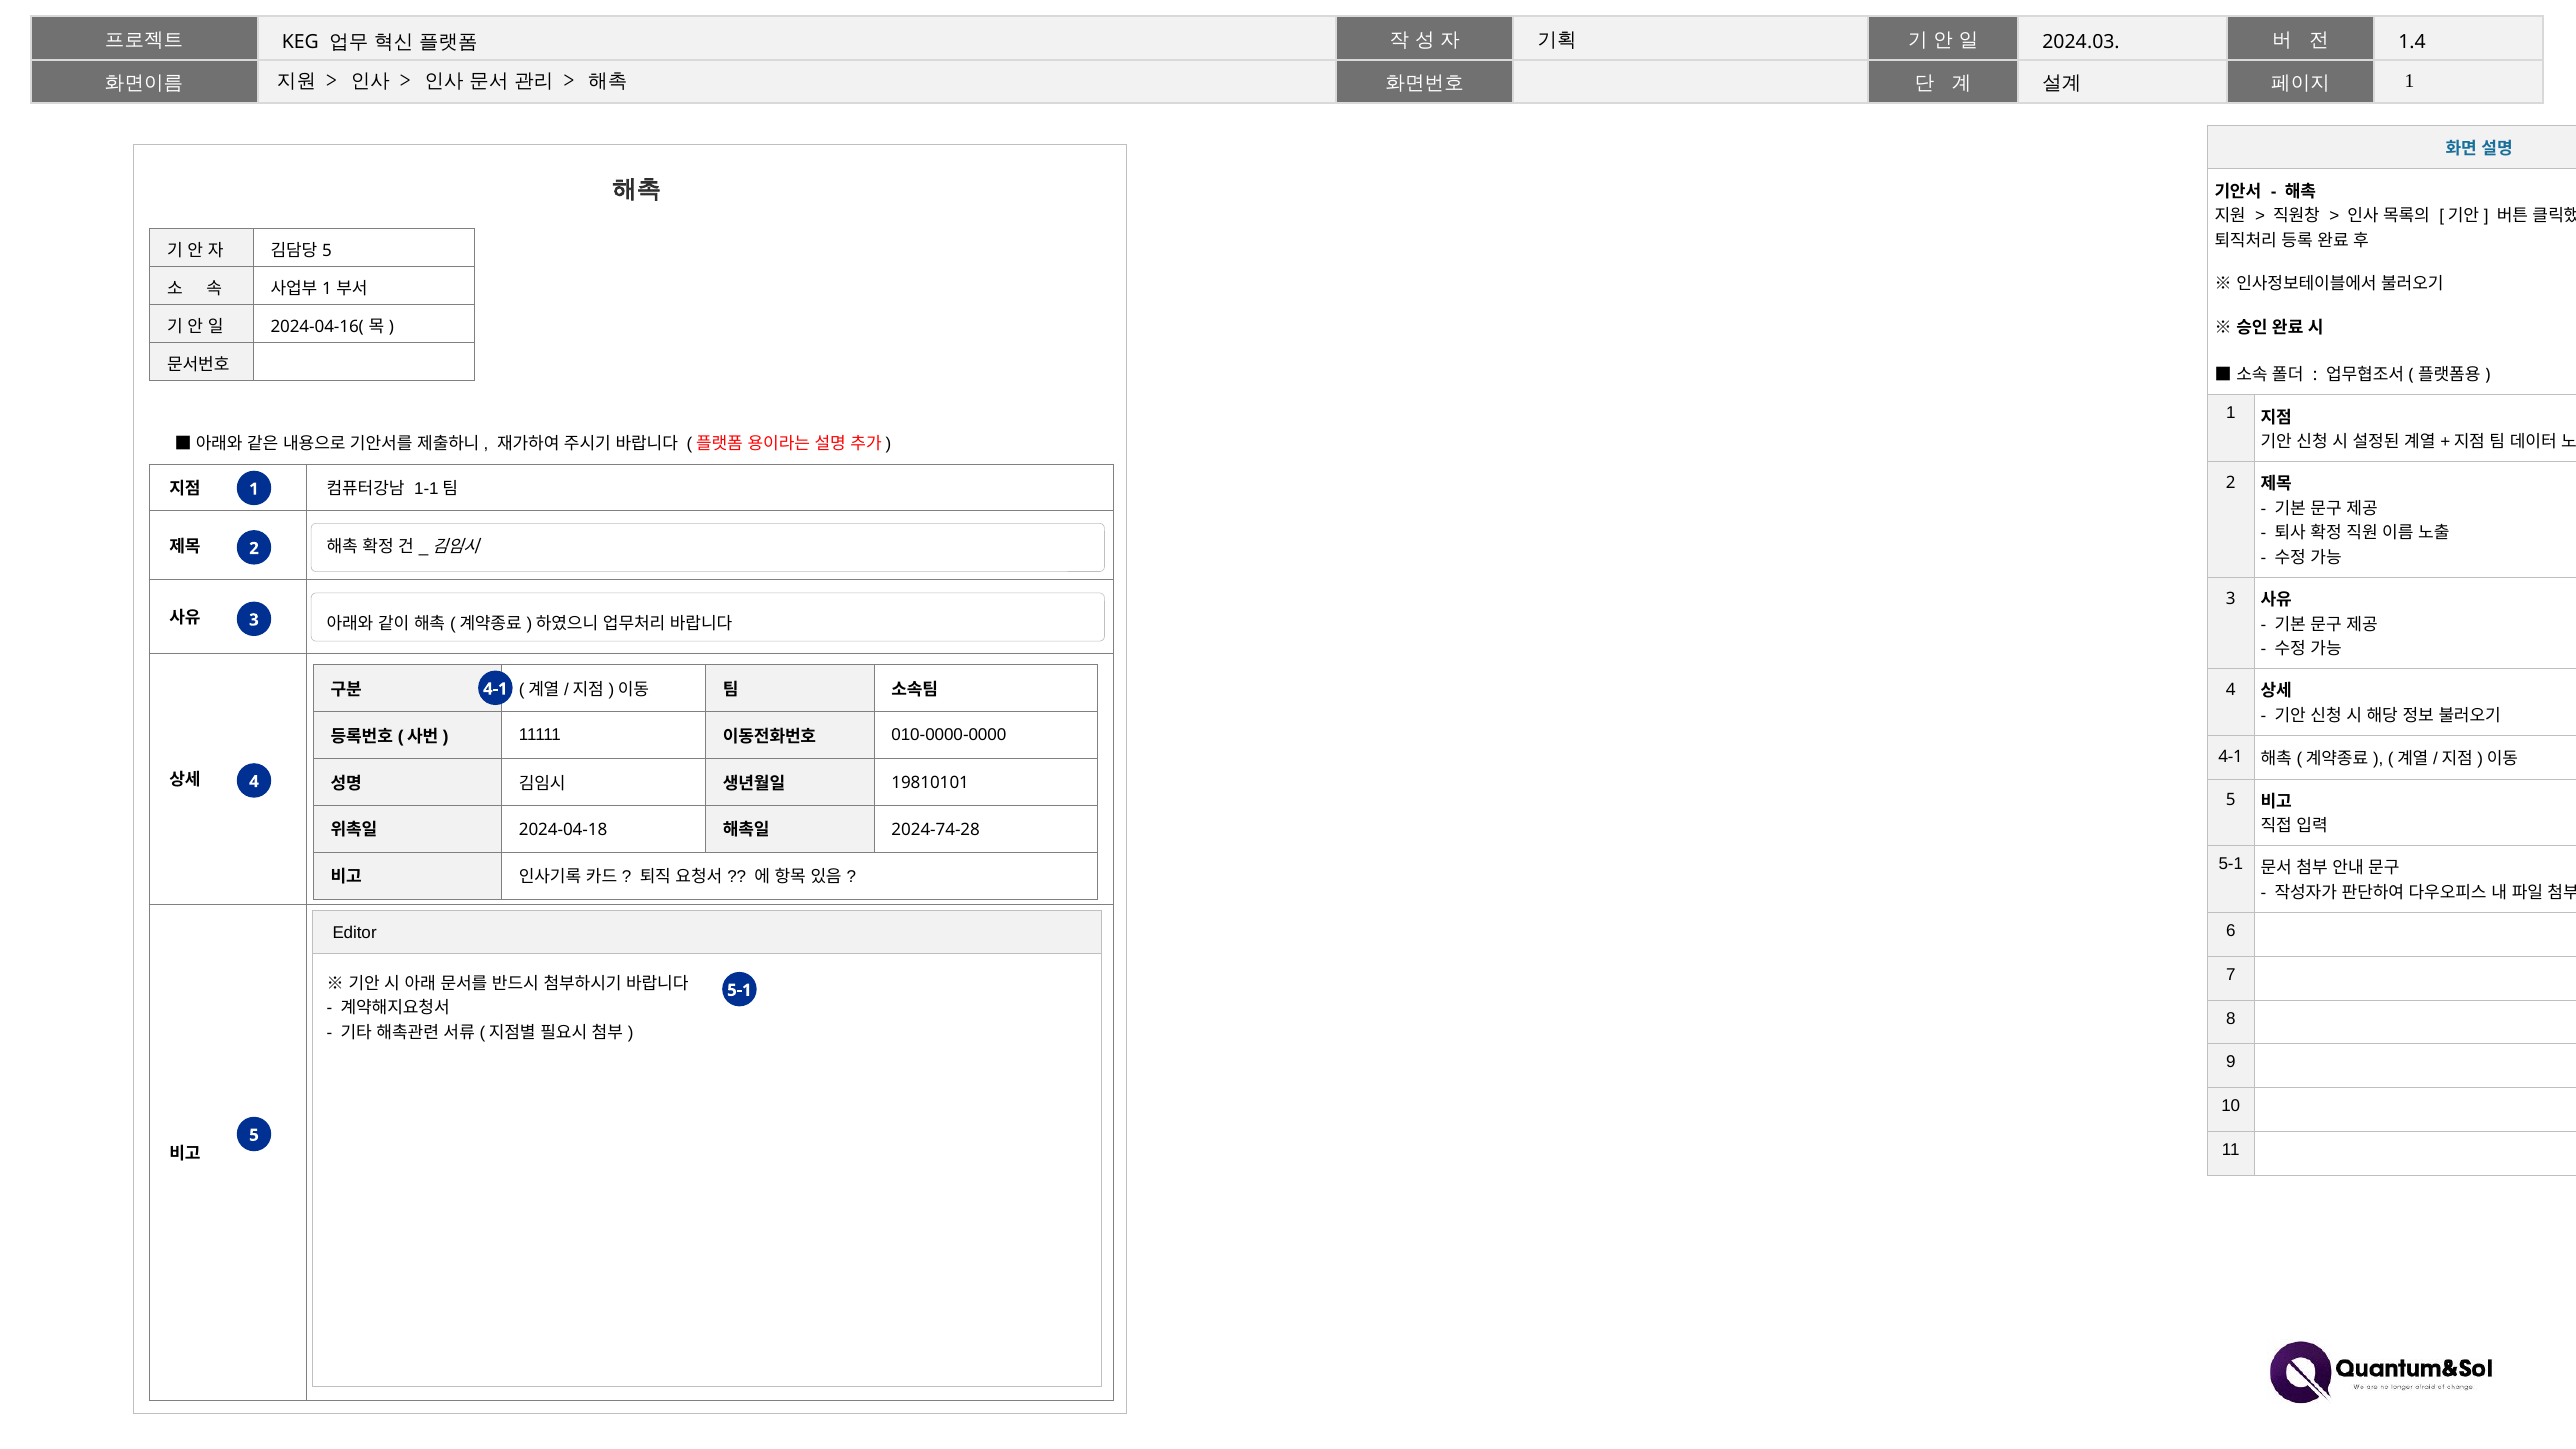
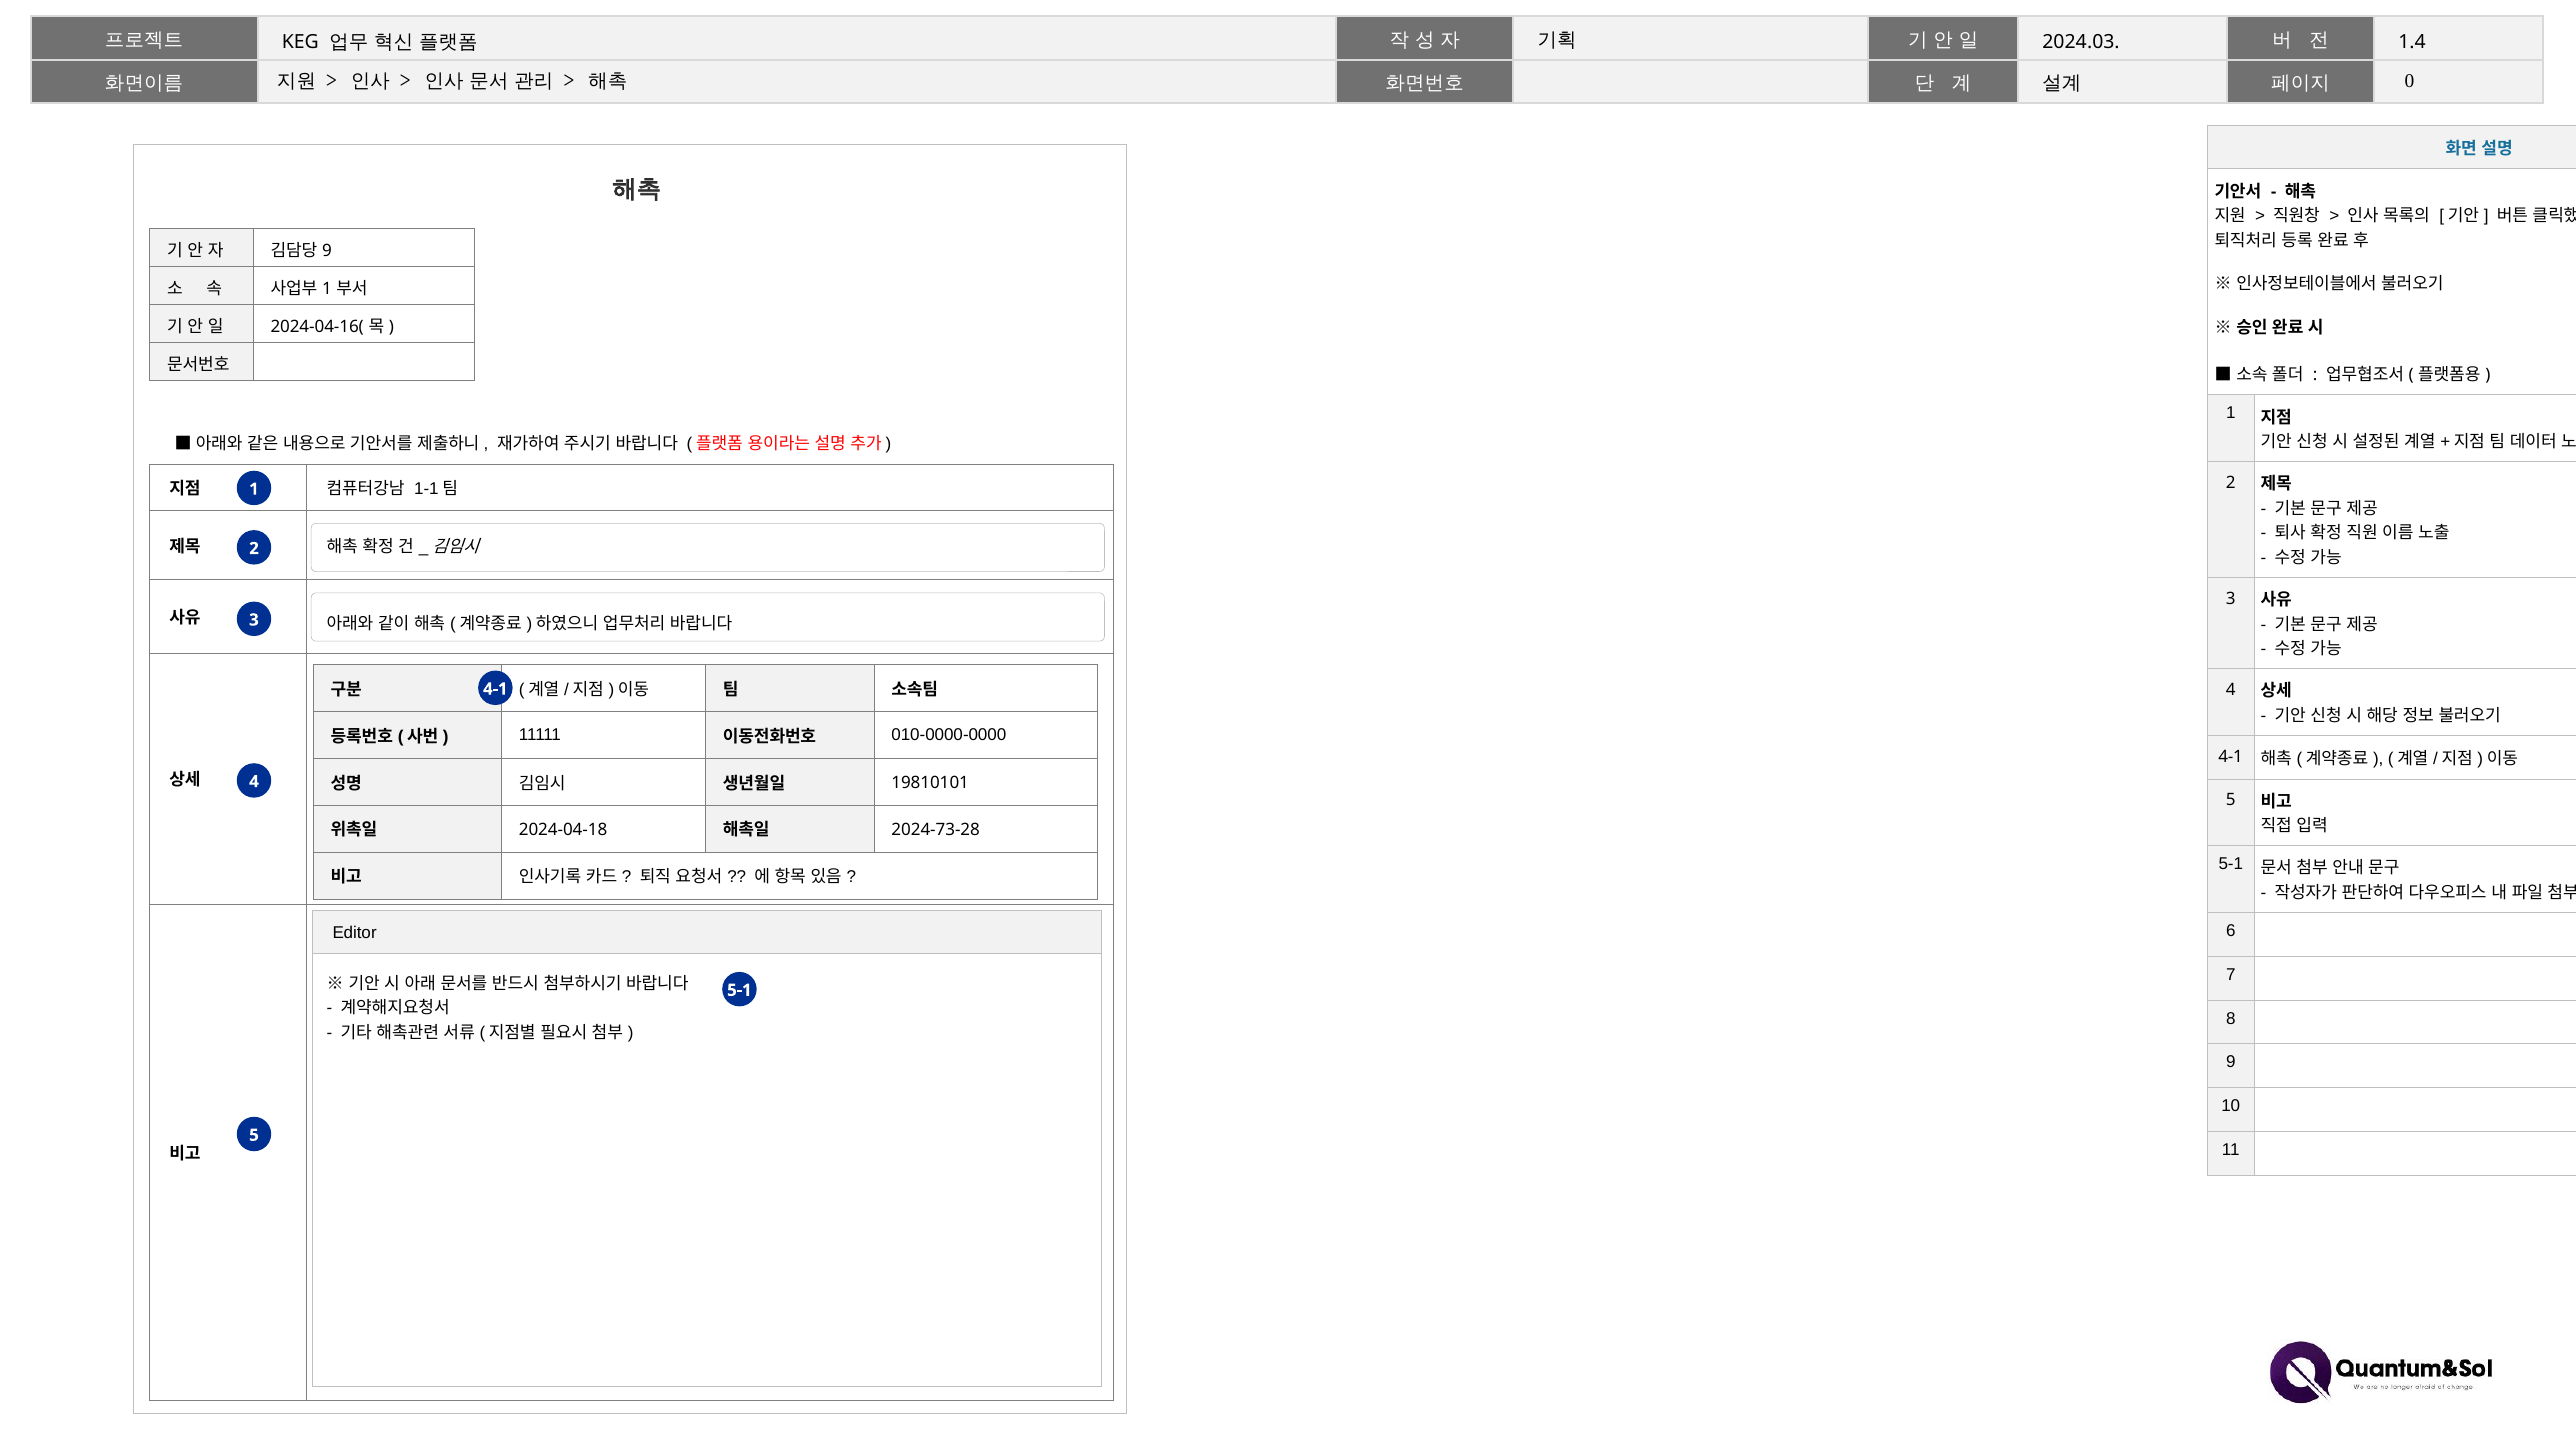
1 at (2409, 81): 1 -> 0
5 at (327, 251): 5 -> 9
2024-74-28: 2024-74-28 -> 2024-73-28
